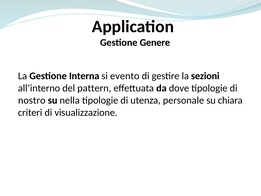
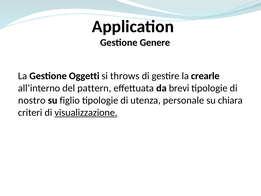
Interna: Interna -> Oggetti
evento: evento -> throws
sezioni: sezioni -> crearle
dove: dove -> brevi
nella: nella -> figlio
visualizzazione underline: none -> present
